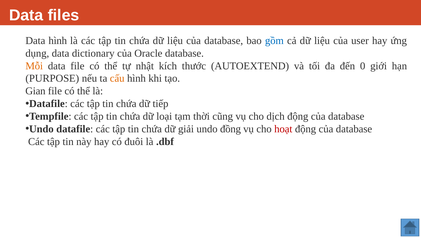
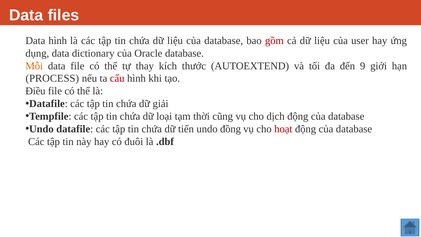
gồm colour: blue -> red
nhật: nhật -> thay
0: 0 -> 9
PURPOSE: PURPOSE -> PROCESS
cấu colour: orange -> red
Gian: Gian -> Điều
tiếp: tiếp -> giải
giải: giải -> tiến
